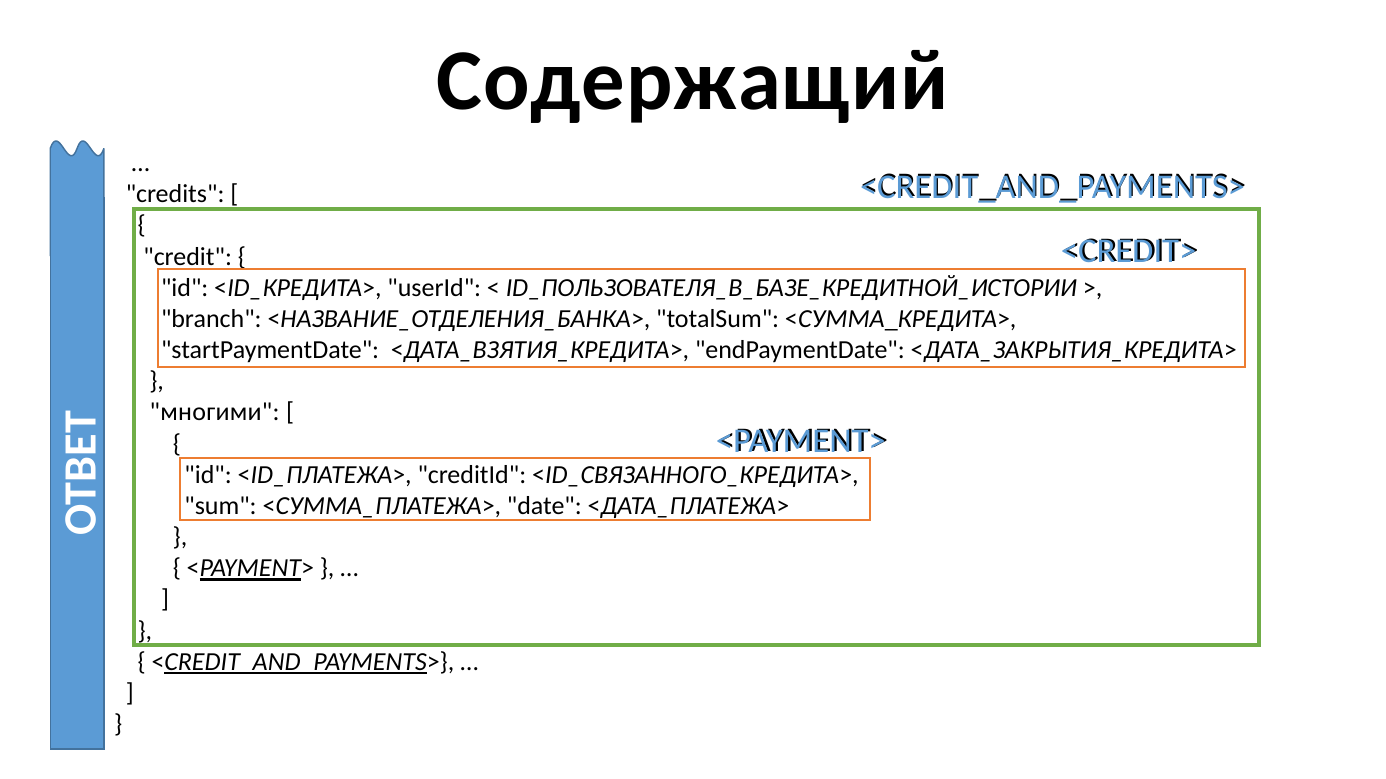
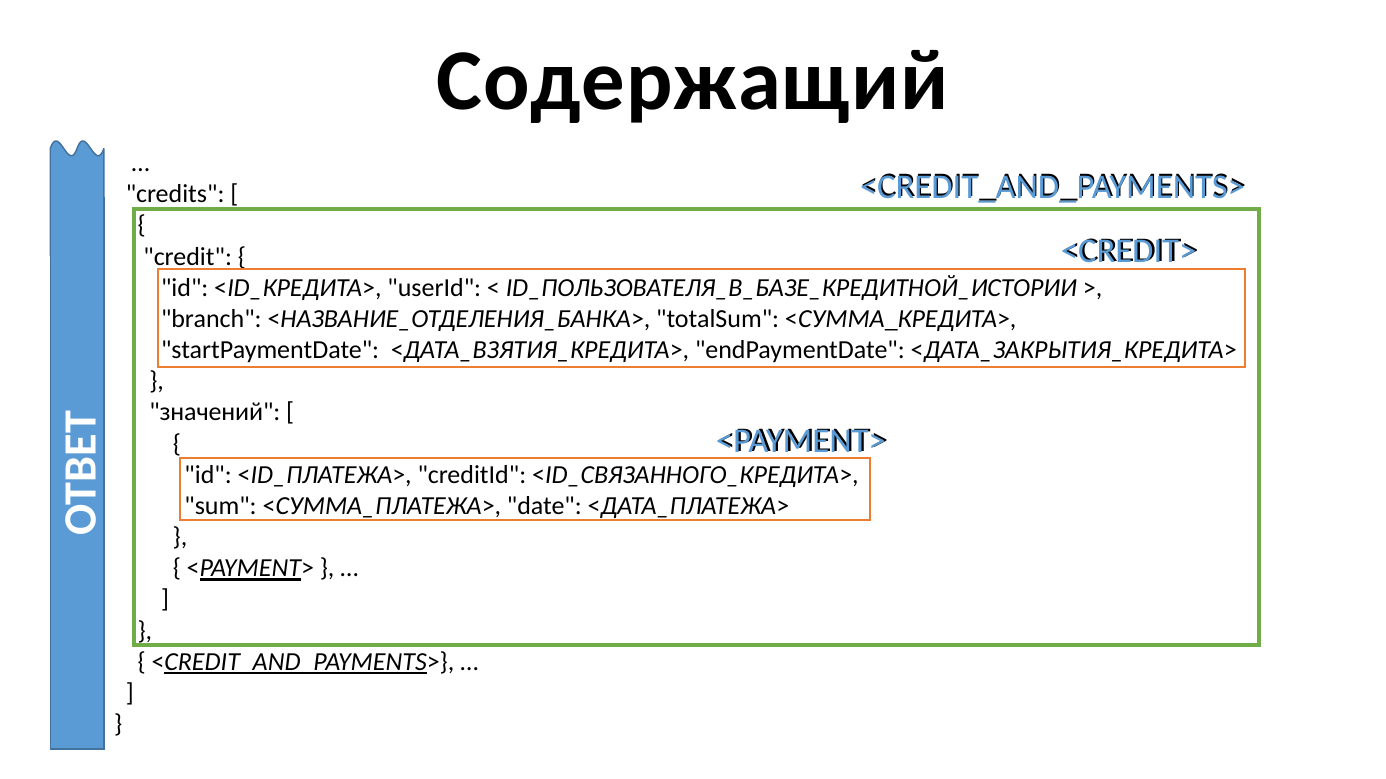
многими: многими -> значений
